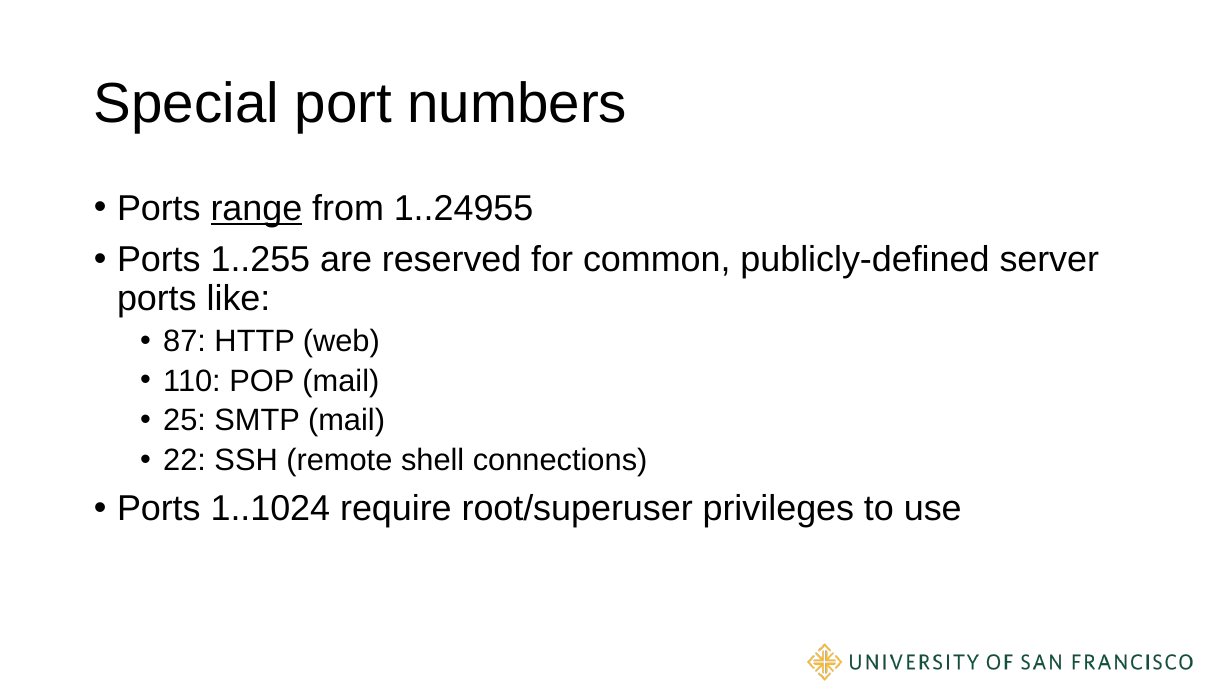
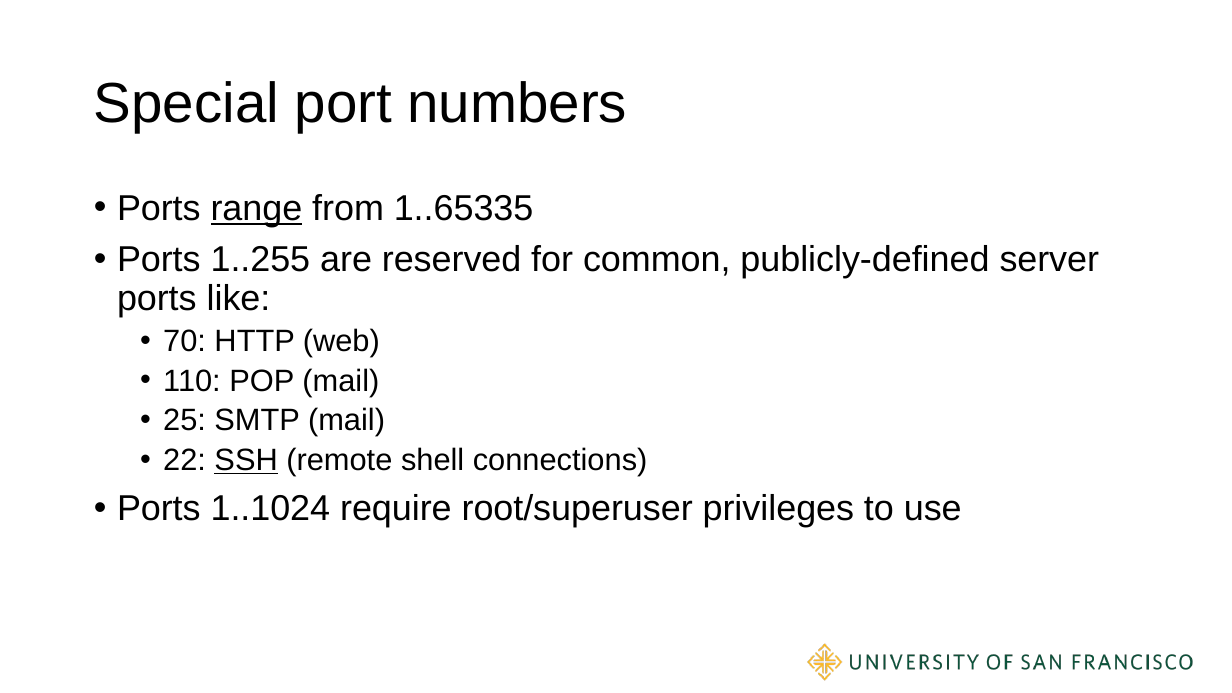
1..24955: 1..24955 -> 1..65335
87: 87 -> 70
SSH underline: none -> present
